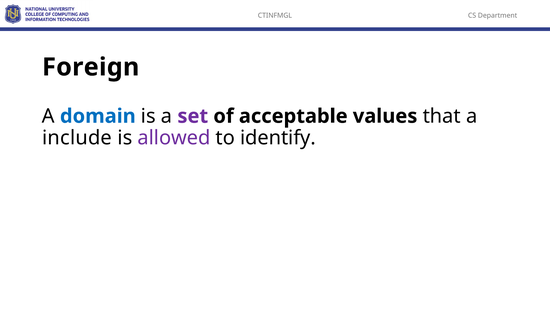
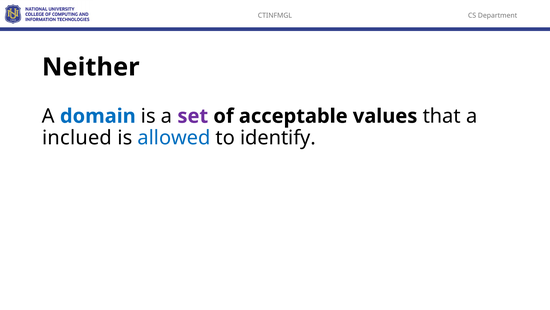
Foreign: Foreign -> Neither
include: include -> inclued
allowed colour: purple -> blue
